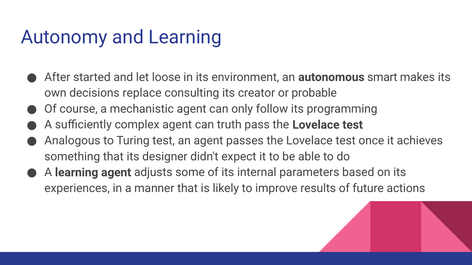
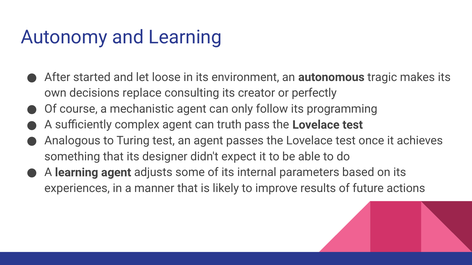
smart: smart -> tragic
probable: probable -> perfectly
